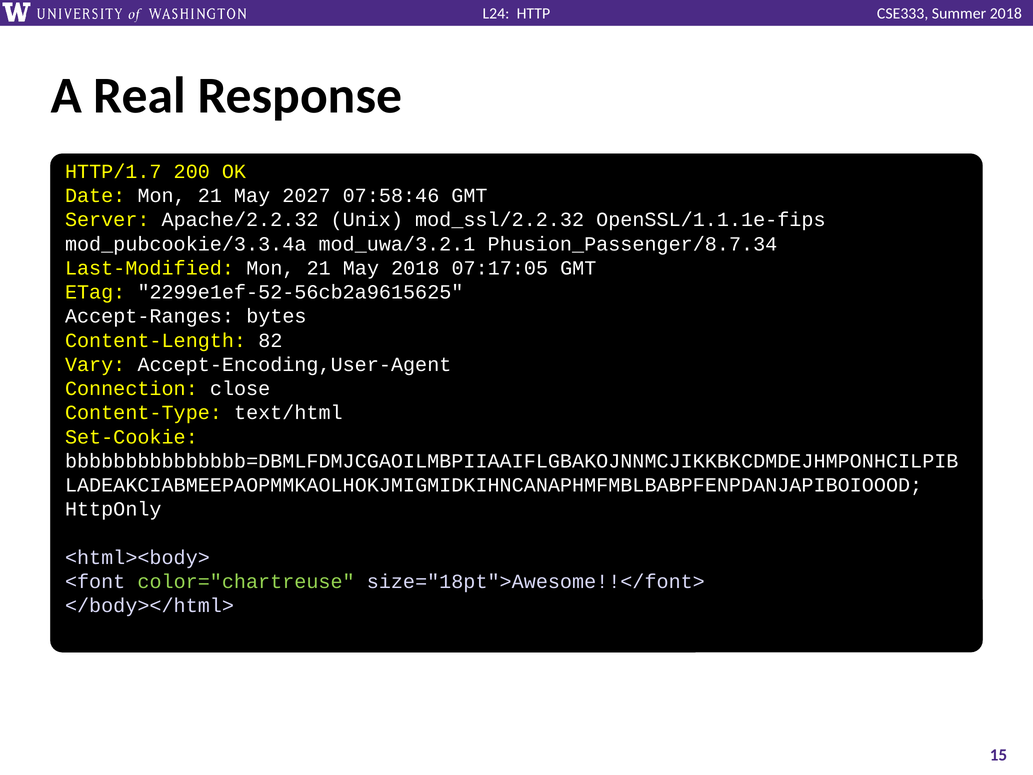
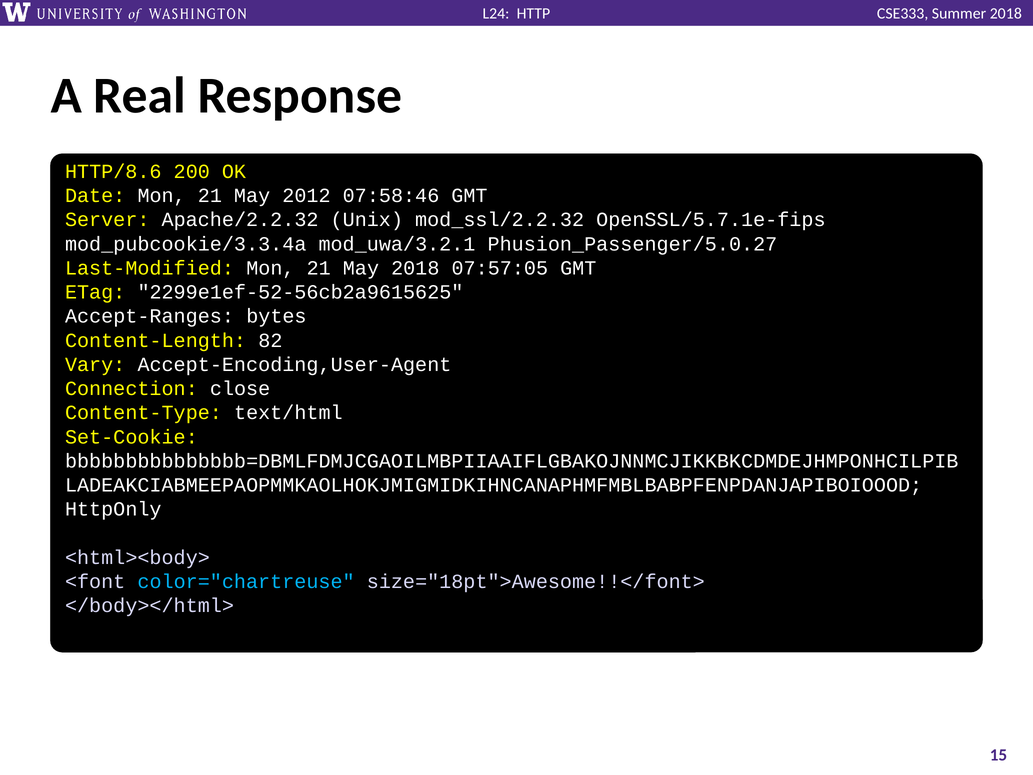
HTTP/1.7: HTTP/1.7 -> HTTP/8.6
2027: 2027 -> 2012
OpenSSL/1.1.1e-fips: OpenSSL/1.1.1e-fips -> OpenSSL/5.7.1e-fips
Phusion_Passenger/8.7.34: Phusion_Passenger/8.7.34 -> Phusion_Passenger/5.0.27
07:17:05: 07:17:05 -> 07:57:05
color="chartreuse colour: light green -> light blue
